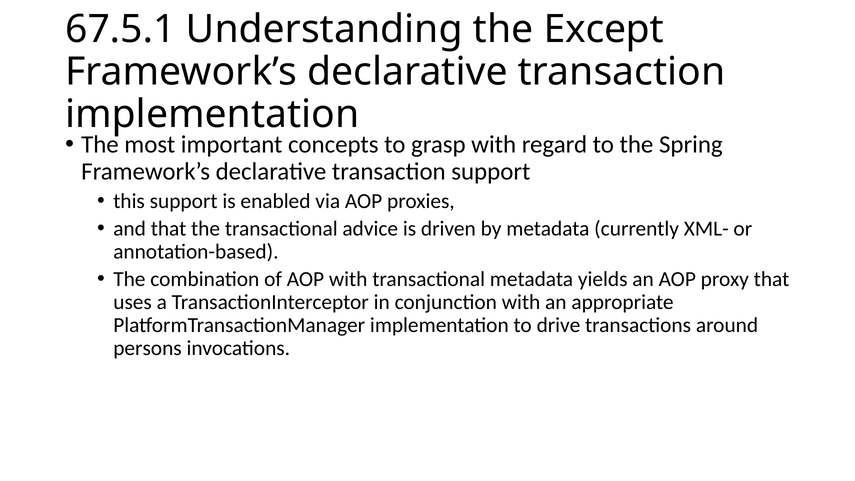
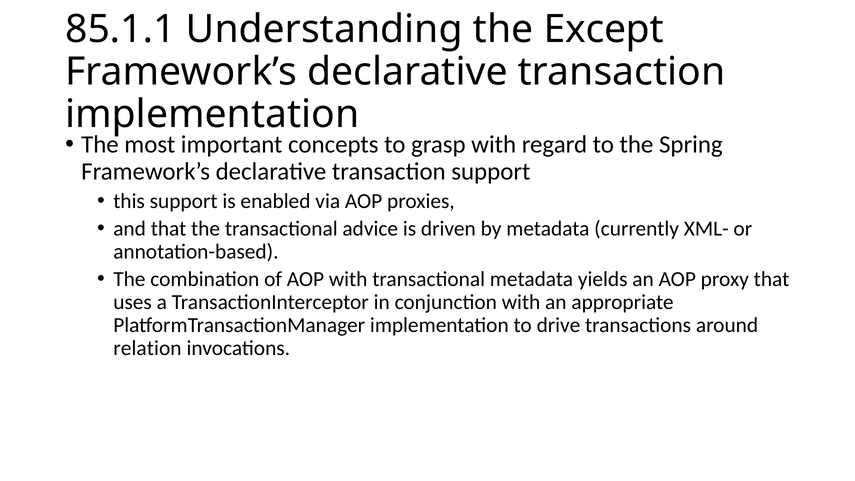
67.5.1: 67.5.1 -> 85.1.1
persons: persons -> relation
